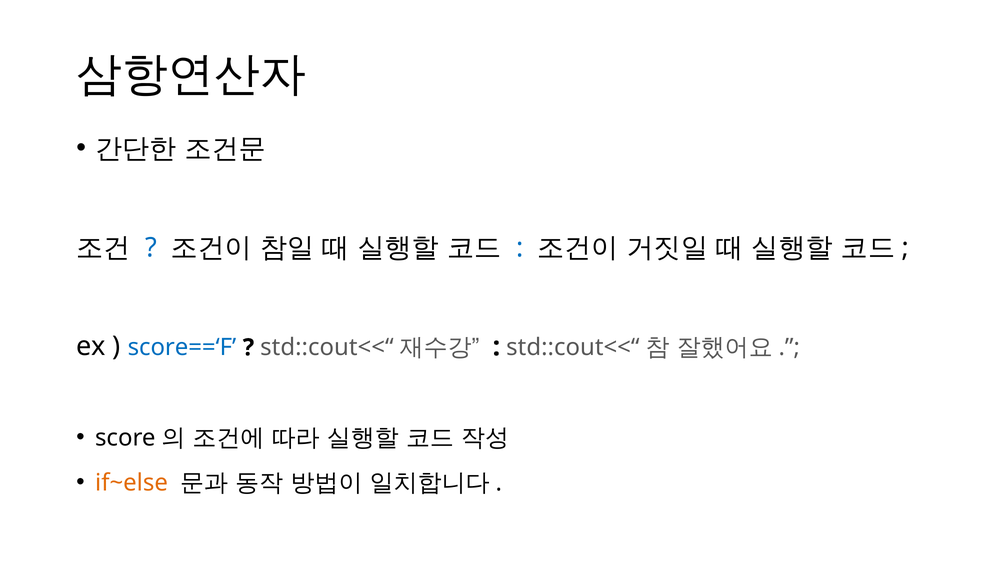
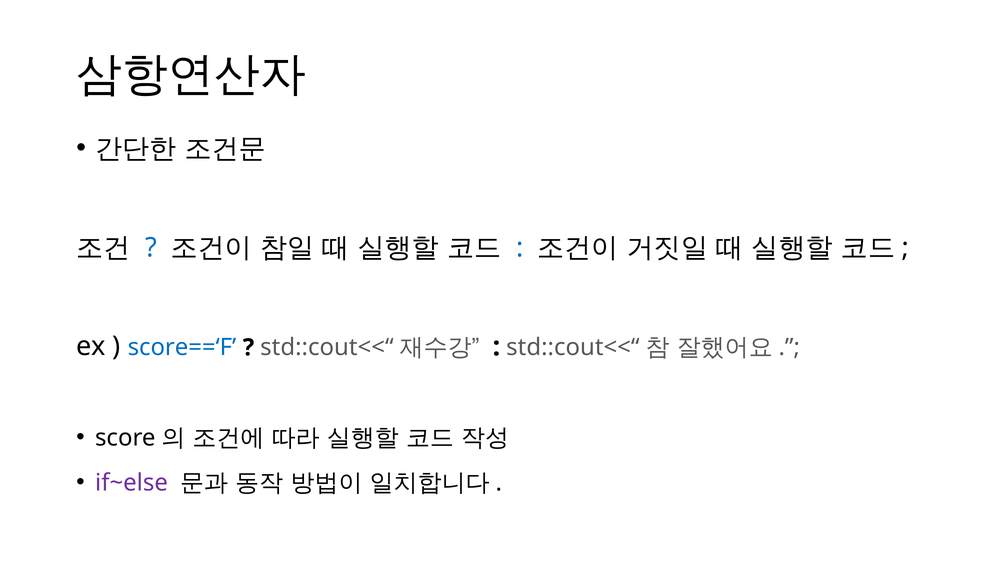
if~else colour: orange -> purple
